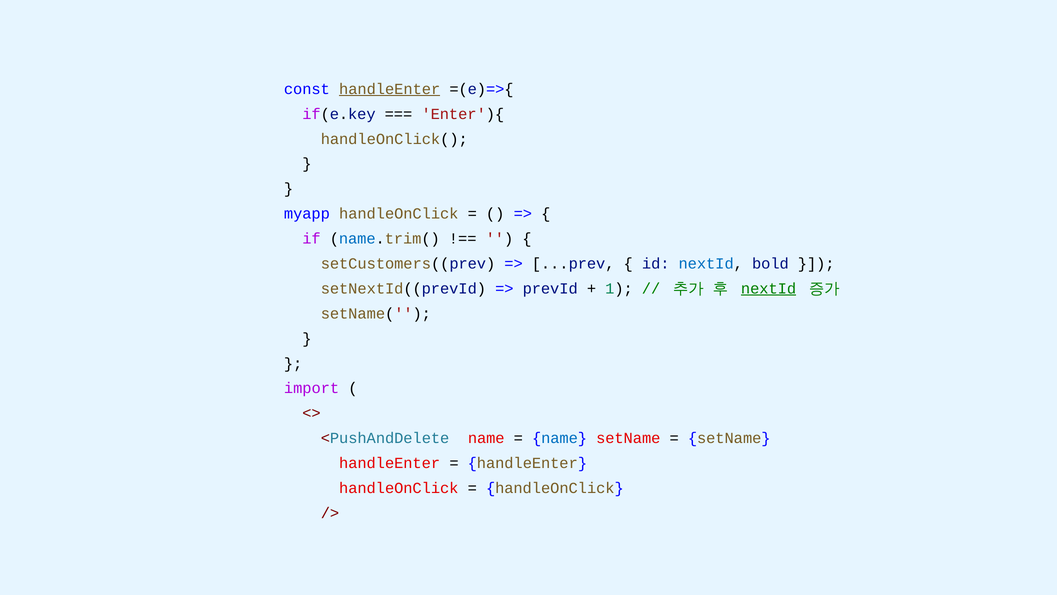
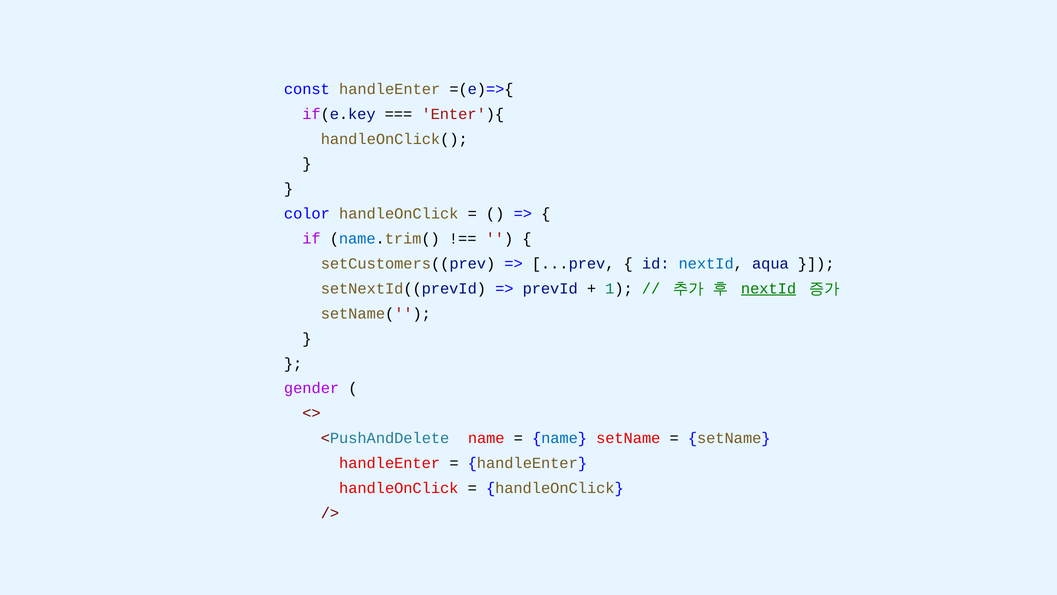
handleEnter at (390, 89) underline: present -> none
myapp: myapp -> color
bold: bold -> aqua
import: import -> gender
